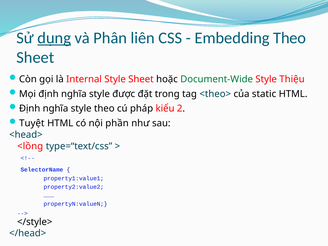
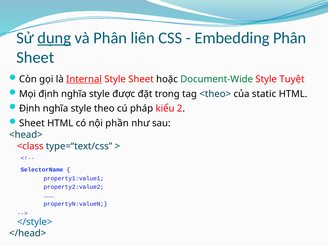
Embedding Theo: Theo -> Phân
Internal underline: none -> present
Thiệu: Thiệu -> Tuyệt
Tuyệt at (32, 123): Tuyệt -> Sheet
<lồng: <lồng -> <class
</style> colour: black -> blue
